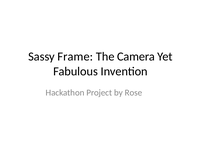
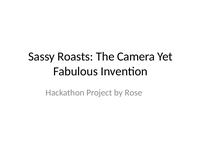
Frame: Frame -> Roasts
